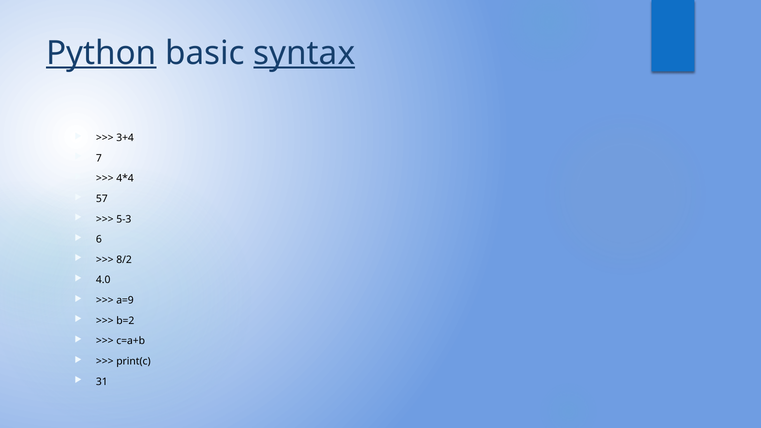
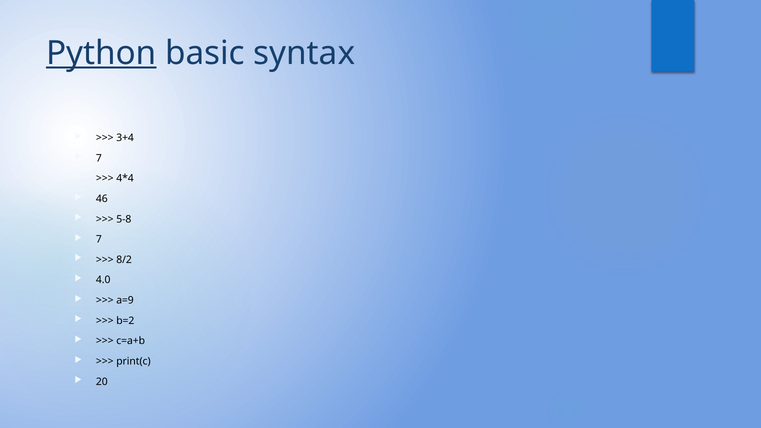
syntax underline: present -> none
57: 57 -> 46
5-3: 5-3 -> 5-8
6 at (99, 239): 6 -> 7
31: 31 -> 20
